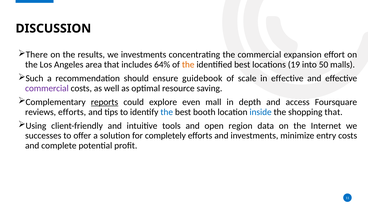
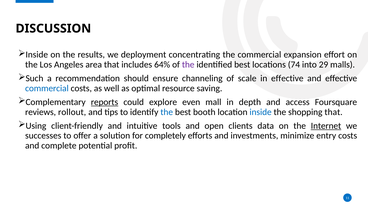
There at (37, 55): There -> Inside
we investments: investments -> deployment
the at (188, 65) colour: orange -> purple
19: 19 -> 74
50: 50 -> 29
guidebook: guidebook -> channeling
commercial at (47, 88) colour: purple -> blue
reviews efforts: efforts -> rollout
region: region -> clients
Internet underline: none -> present
